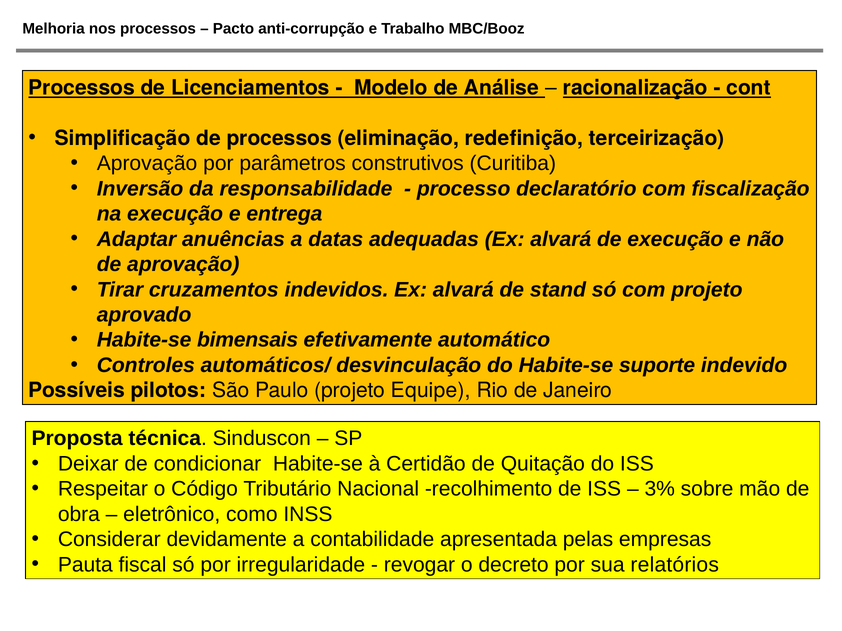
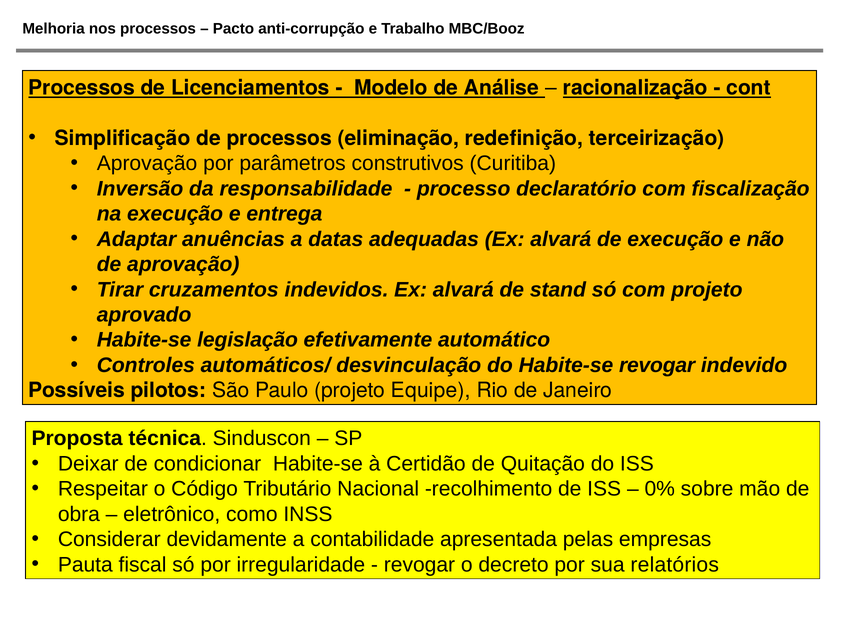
bimensais: bimensais -> legislação
Habite-se suporte: suporte -> revogar
3%: 3% -> 0%
